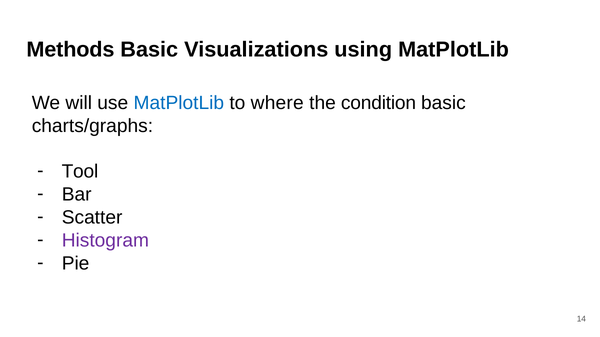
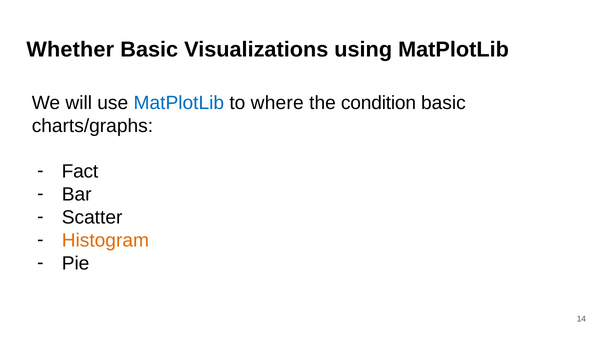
Methods: Methods -> Whether
Tool: Tool -> Fact
Histogram colour: purple -> orange
